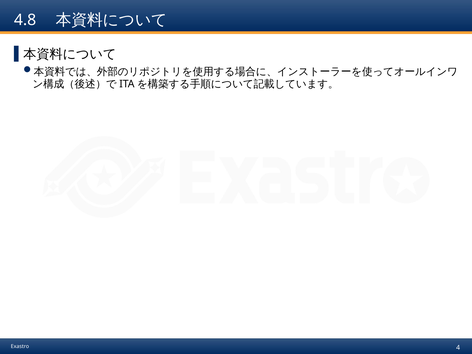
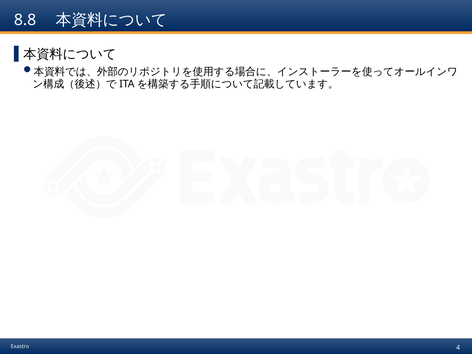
4.8: 4.8 -> 8.8
